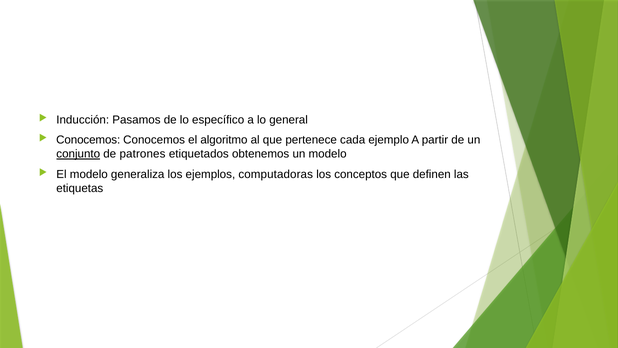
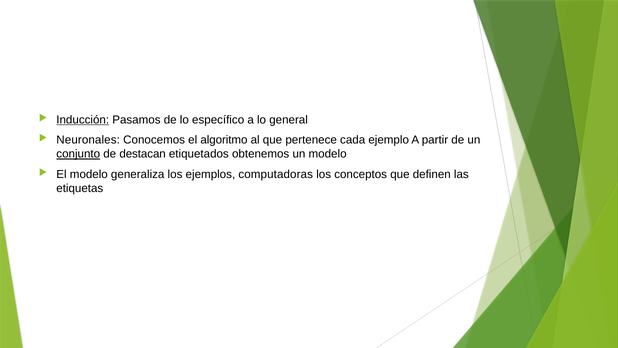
Inducción underline: none -> present
Conocemos at (88, 140): Conocemos -> Neuronales
patrones: patrones -> destacan
